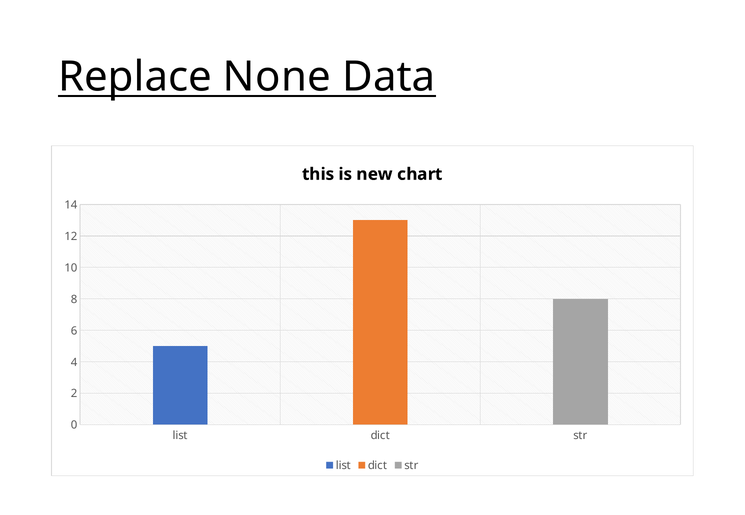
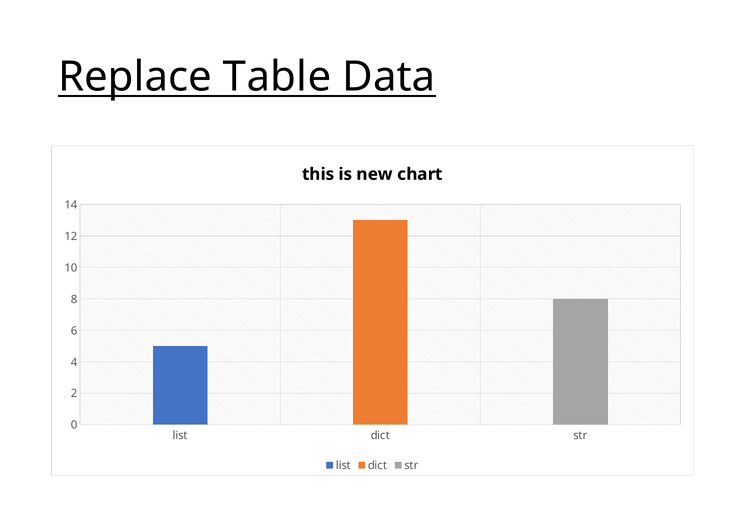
None: None -> Table
